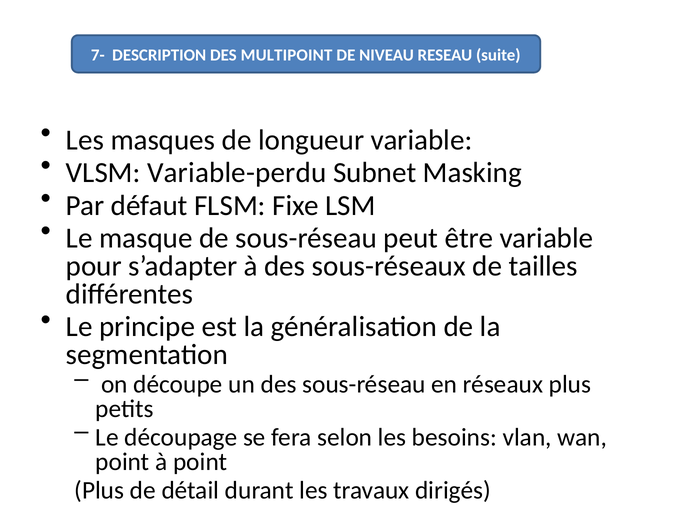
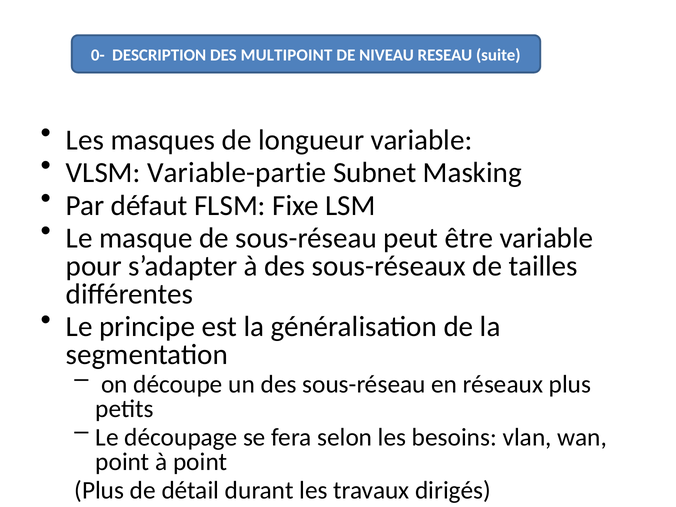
7-: 7- -> 0-
Variable-perdu: Variable-perdu -> Variable-partie
